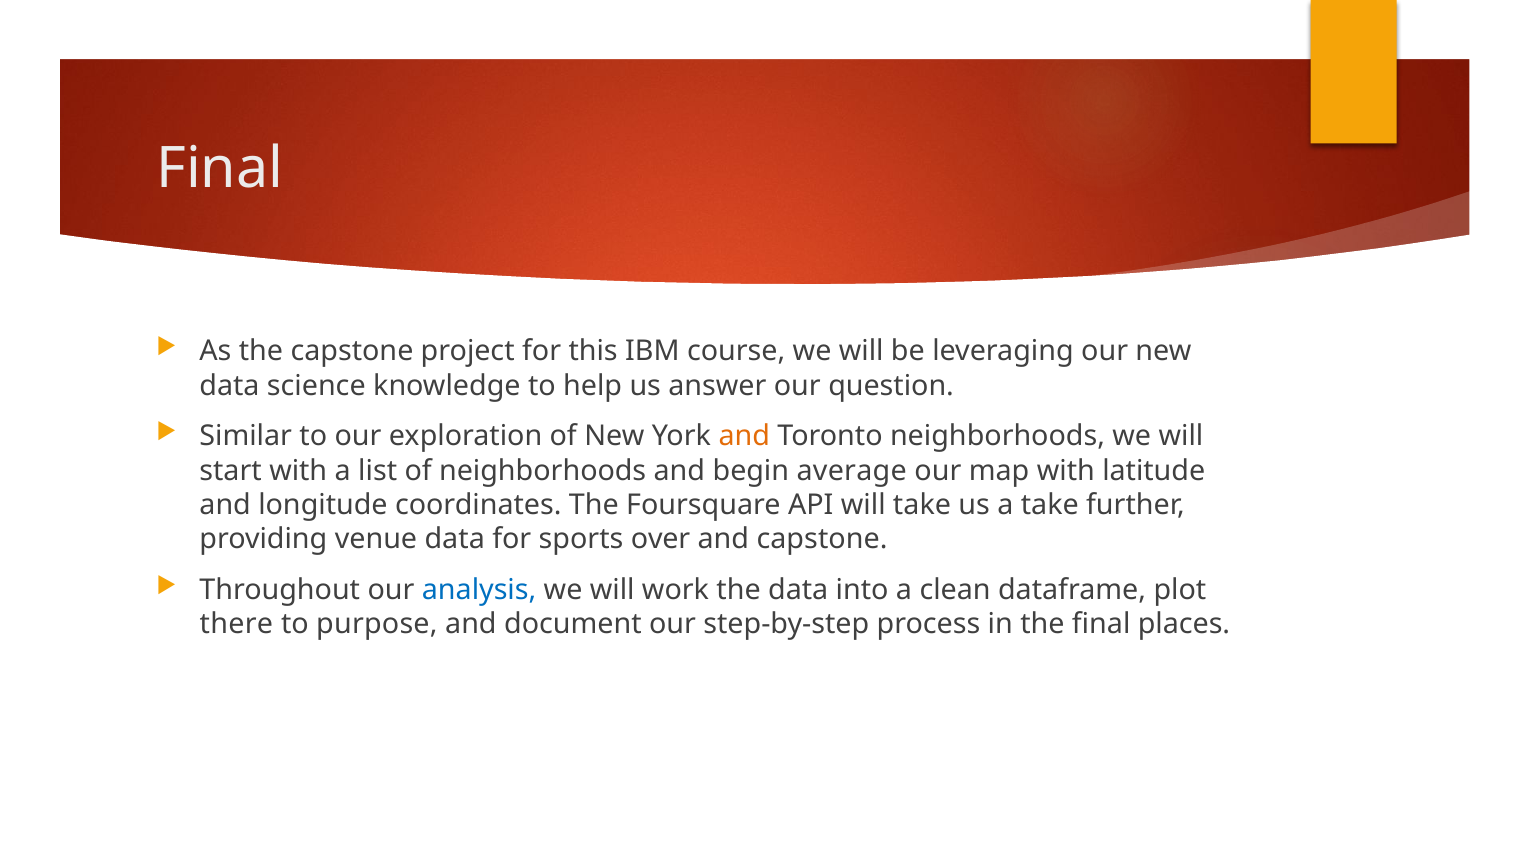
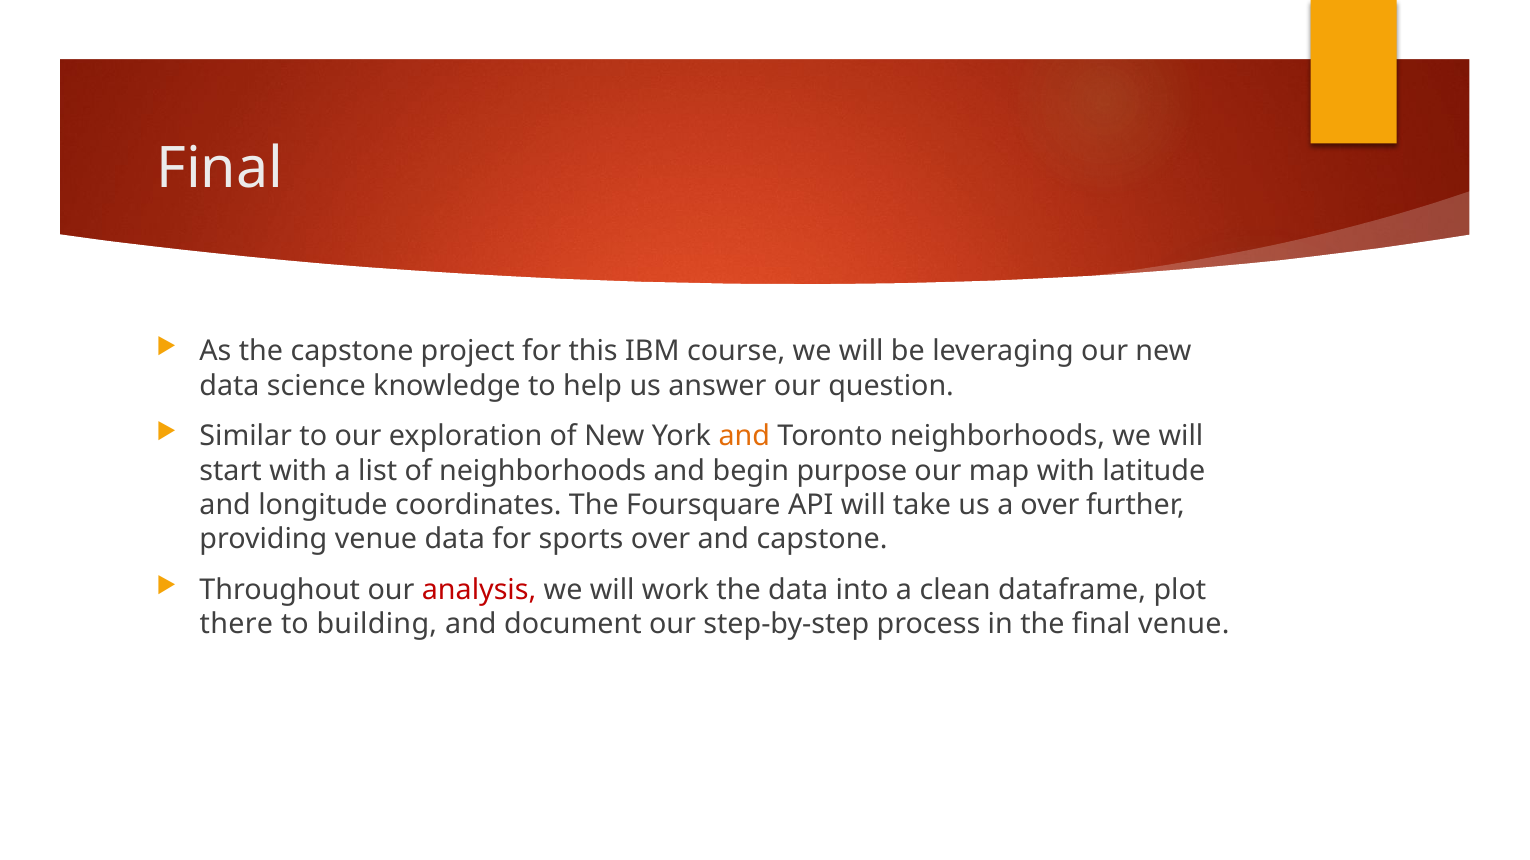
average: average -> purpose
a take: take -> over
analysis colour: blue -> red
purpose: purpose -> building
final places: places -> venue
